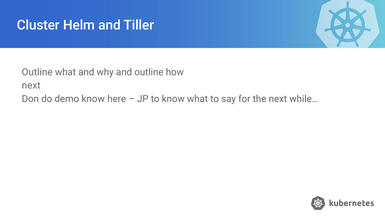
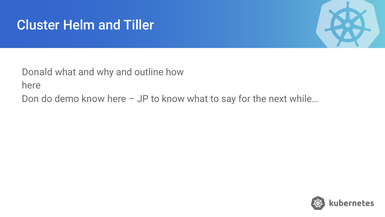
Outline at (37, 72): Outline -> Donald
next at (31, 85): next -> here
